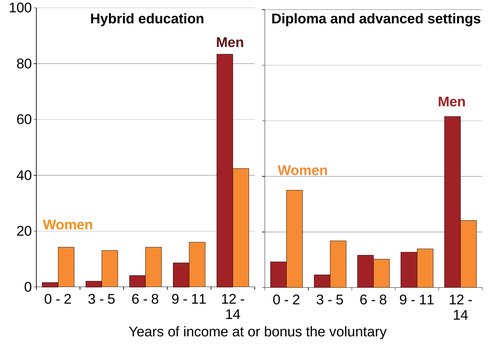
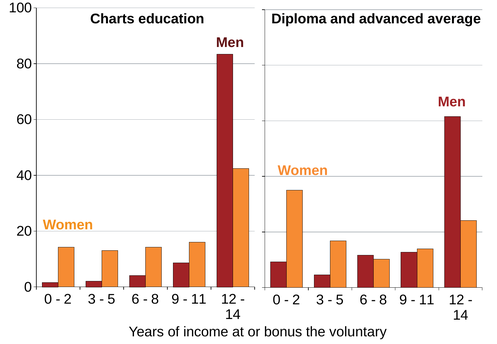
Hybrid: Hybrid -> Charts
settings: settings -> average
